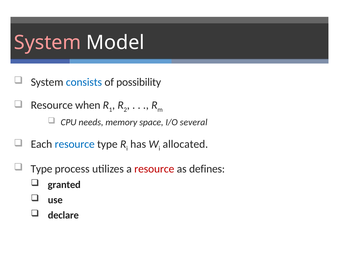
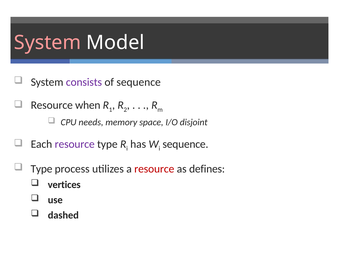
consists colour: blue -> purple
of possibility: possibility -> sequence
several: several -> disjoint
resource at (75, 144) colour: blue -> purple
allocated at (185, 144): allocated -> sequence
granted: granted -> vertices
declare: declare -> dashed
